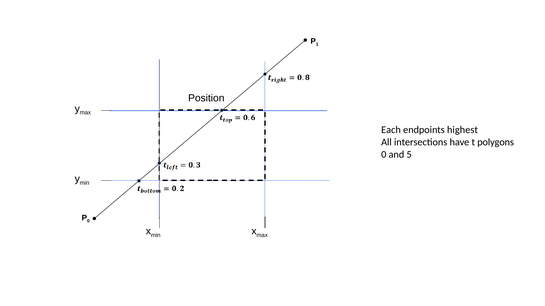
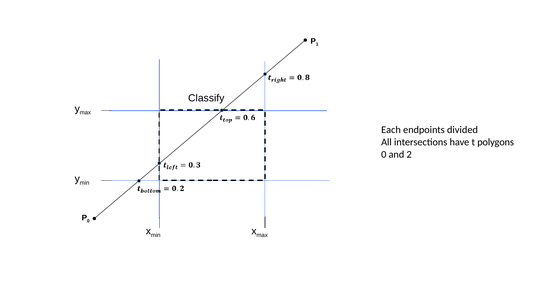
Position: Position -> Classify
highest: highest -> divided
5: 5 -> 2
